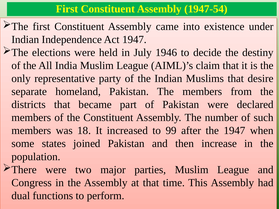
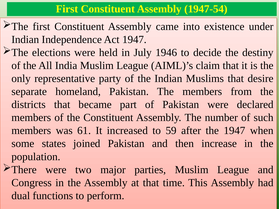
18: 18 -> 61
99: 99 -> 59
